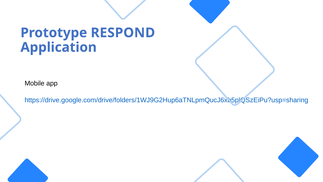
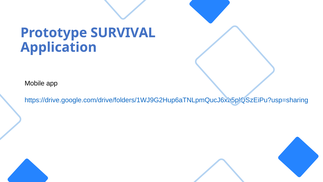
RESPOND: RESPOND -> SURVIVAL
